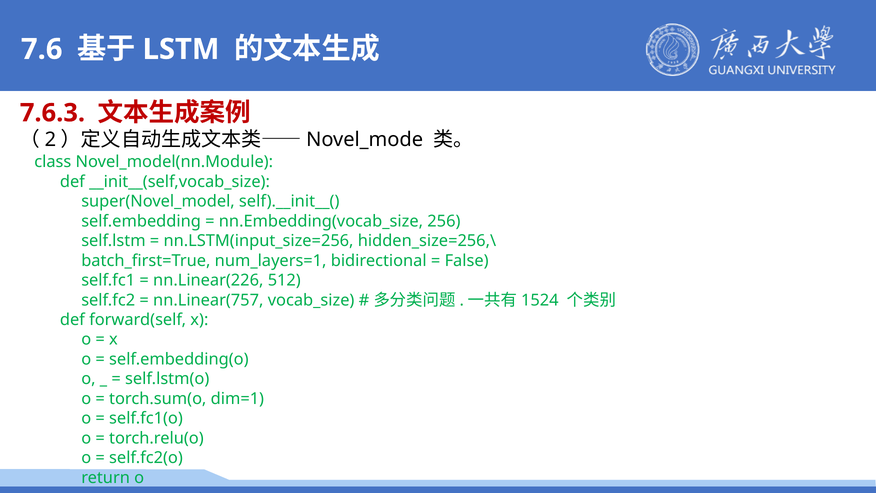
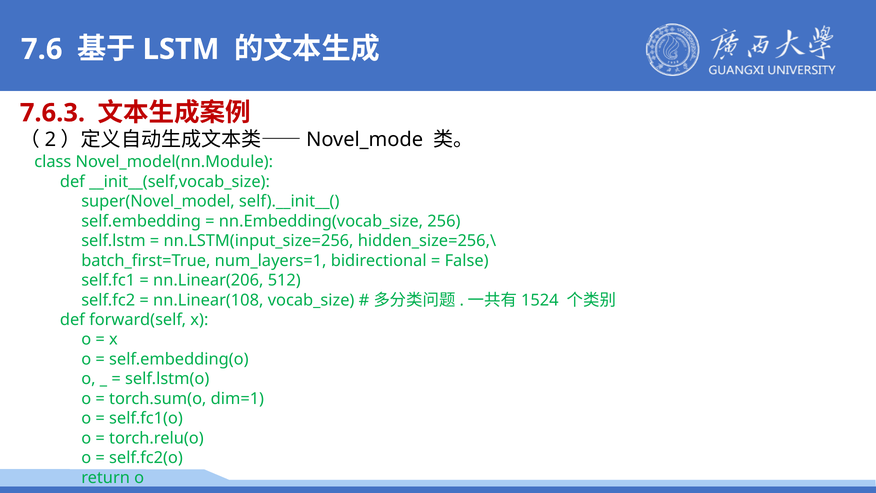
nn.Linear(226: nn.Linear(226 -> nn.Linear(206
nn.Linear(757: nn.Linear(757 -> nn.Linear(108
